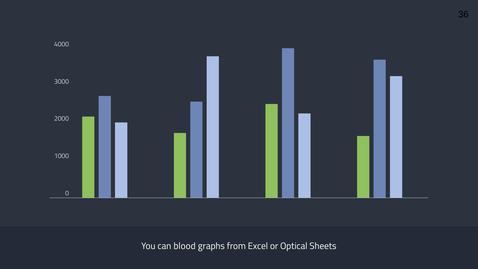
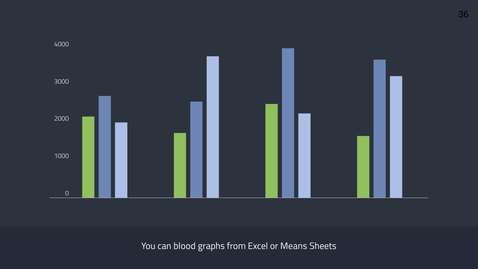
Optical: Optical -> Means
